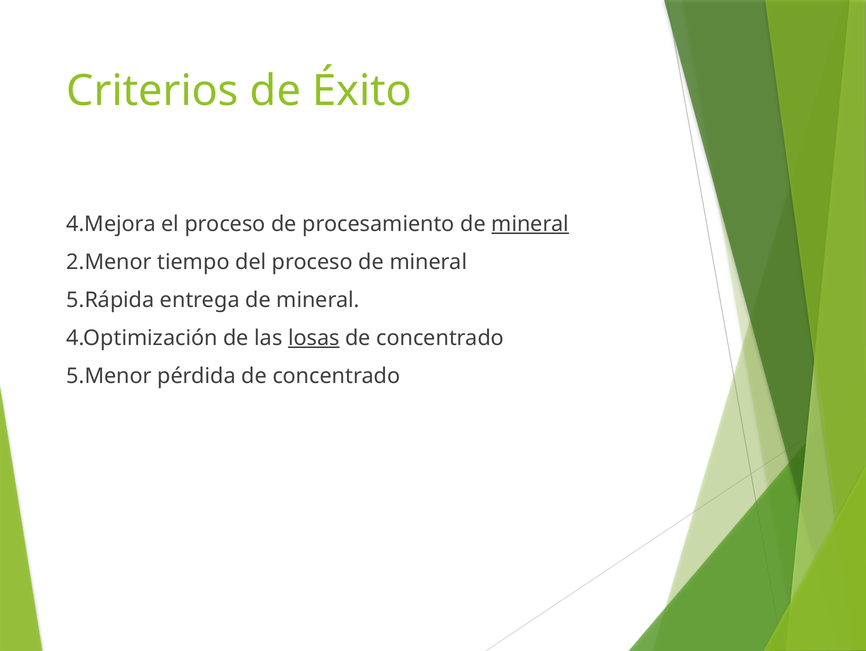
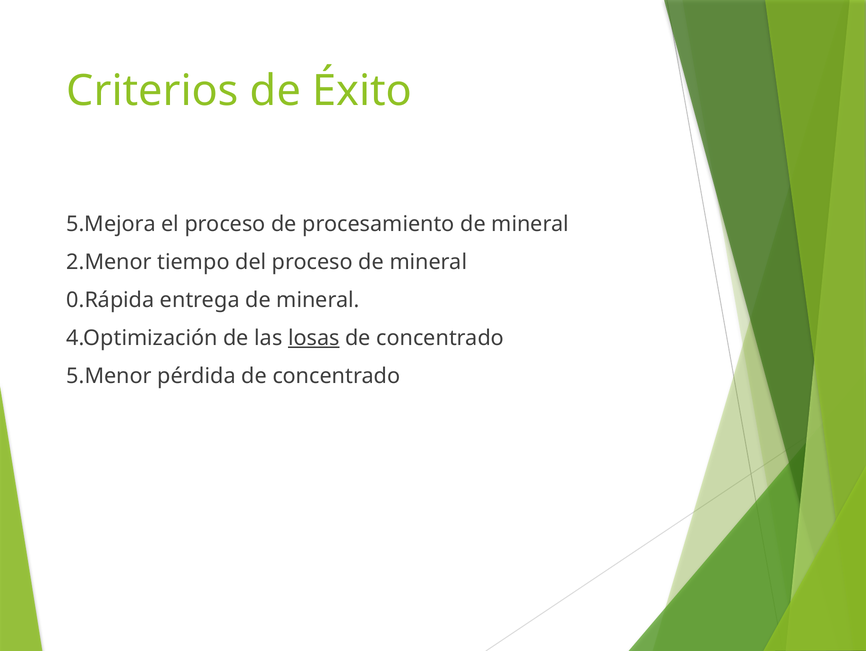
4.Mejora: 4.Mejora -> 5.Mejora
mineral at (530, 224) underline: present -> none
5.Rápida: 5.Rápida -> 0.Rápida
